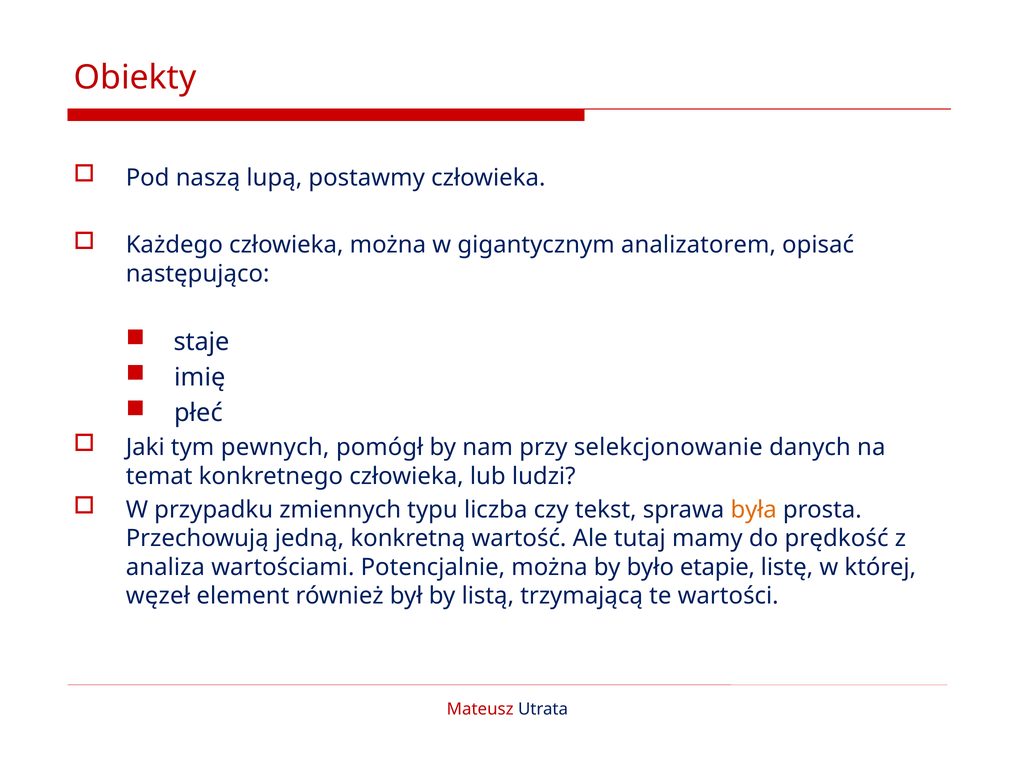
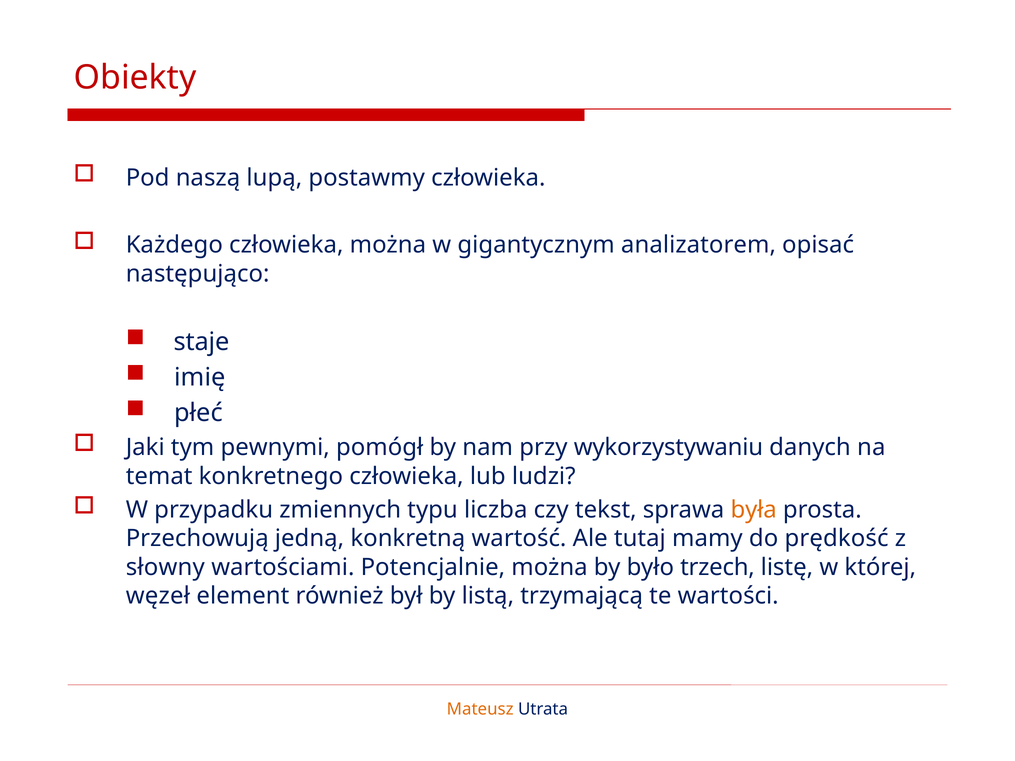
pewnych: pewnych -> pewnymi
selekcjonowanie: selekcjonowanie -> wykorzystywaniu
analiza: analiza -> słowny
etapie: etapie -> trzech
Mateusz colour: red -> orange
